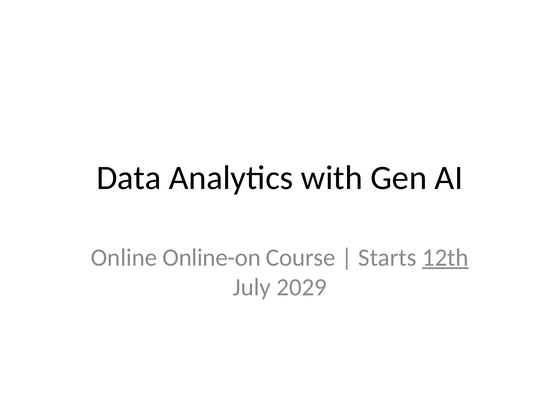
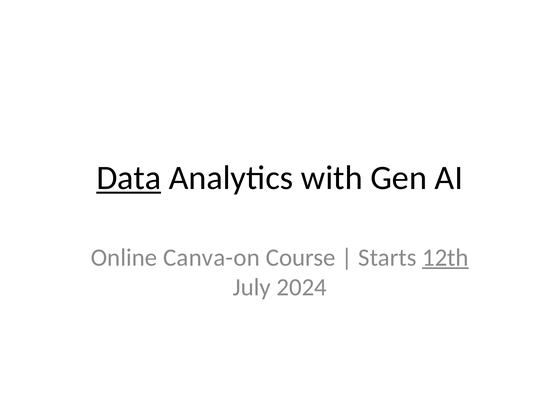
Data underline: none -> present
Online-on: Online-on -> Canva-on
2029: 2029 -> 2024
